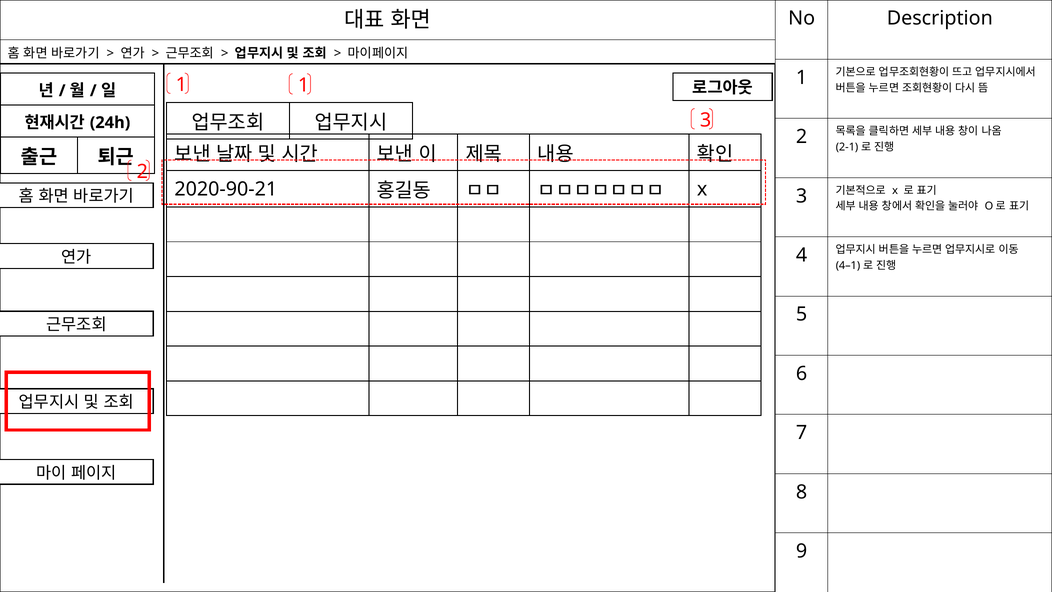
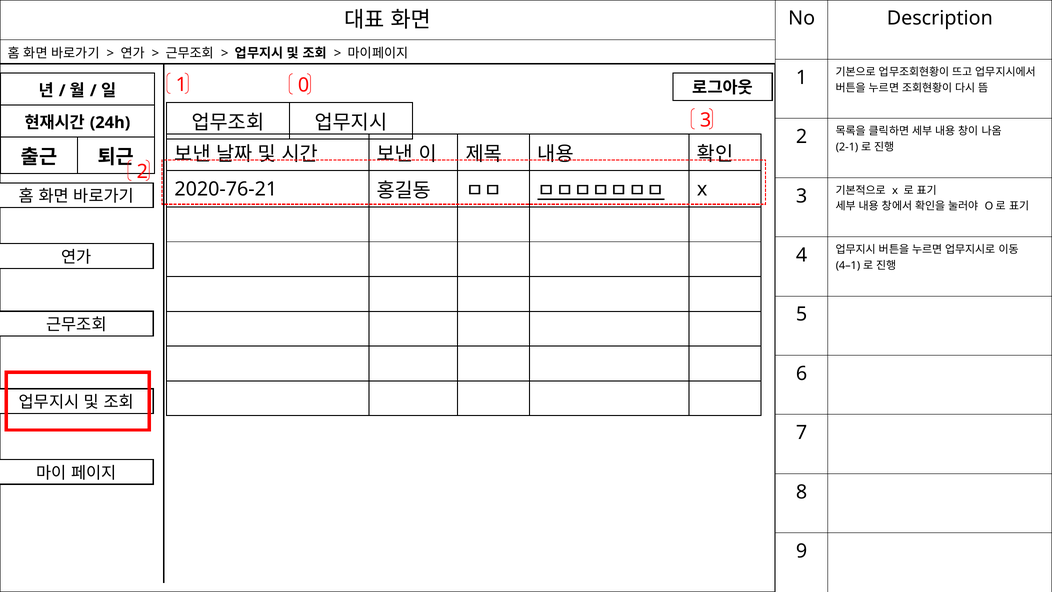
1 1: 1 -> 0
2020-90-21: 2020-90-21 -> 2020-76-21
ㅁㅁㅁㅁㅁㅁㅁ underline: none -> present
